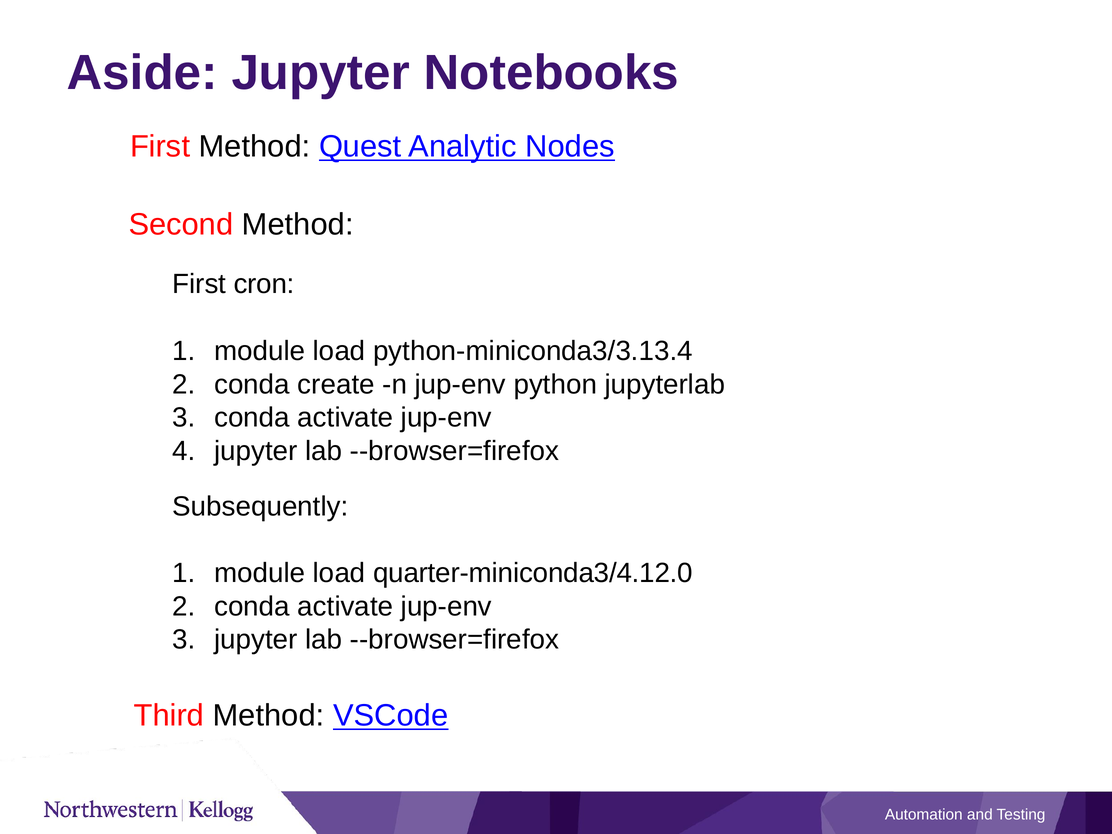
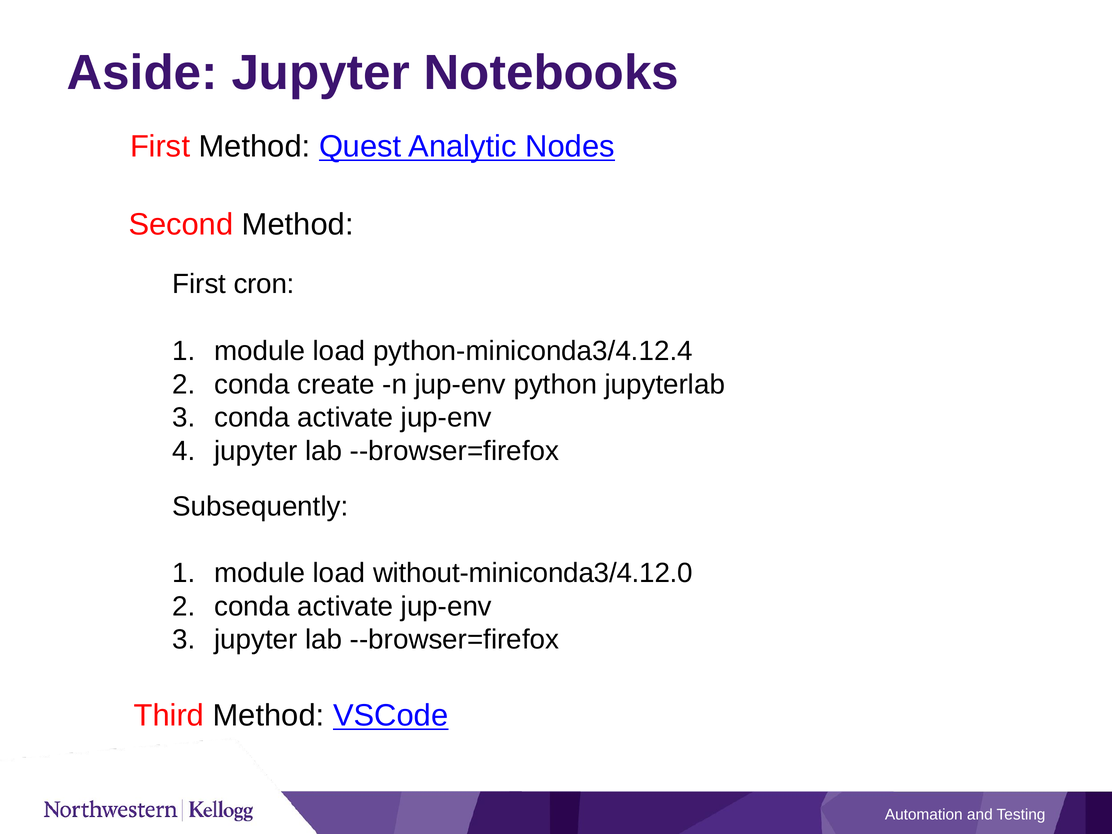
python-miniconda3/3.13.4: python-miniconda3/3.13.4 -> python-miniconda3/4.12.4
quarter-miniconda3/4.12.0: quarter-miniconda3/4.12.0 -> without-miniconda3/4.12.0
